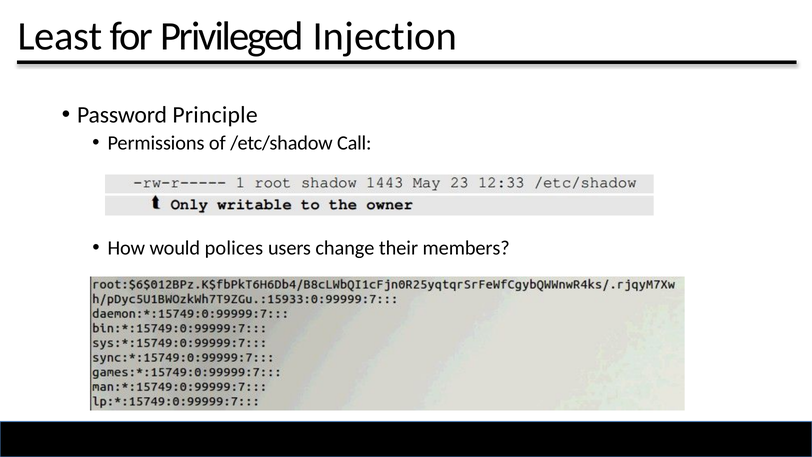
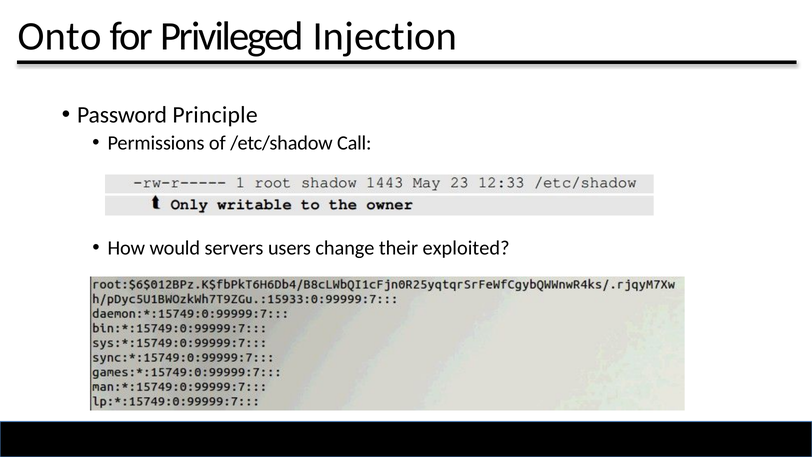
Least: Least -> Onto
polices: polices -> servers
members: members -> exploited
